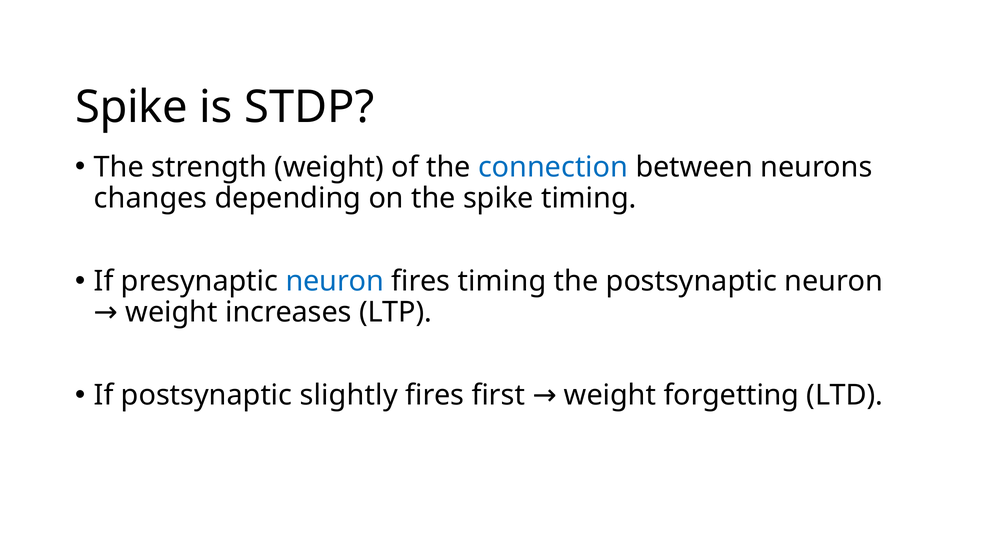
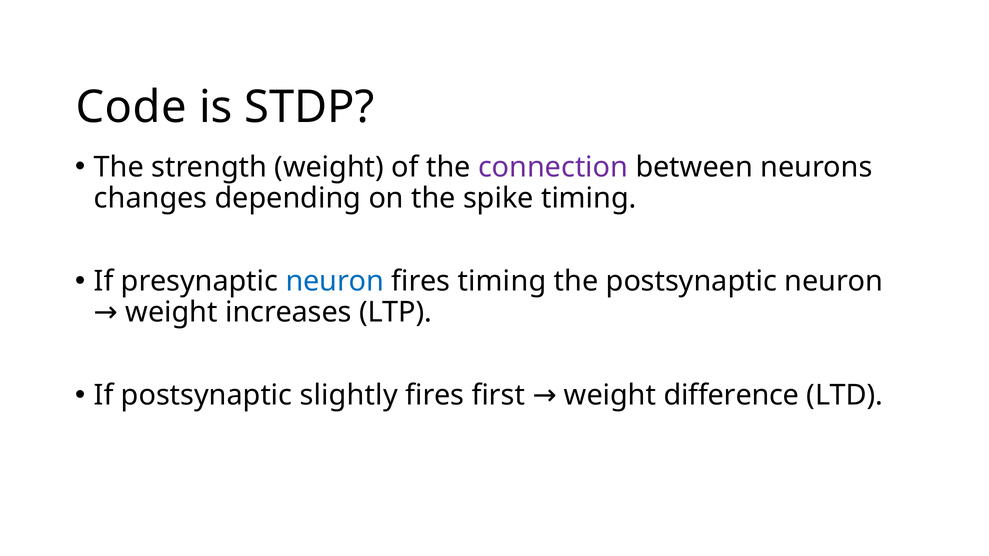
Spike at (132, 108): Spike -> Code
connection colour: blue -> purple
forgetting: forgetting -> difference
